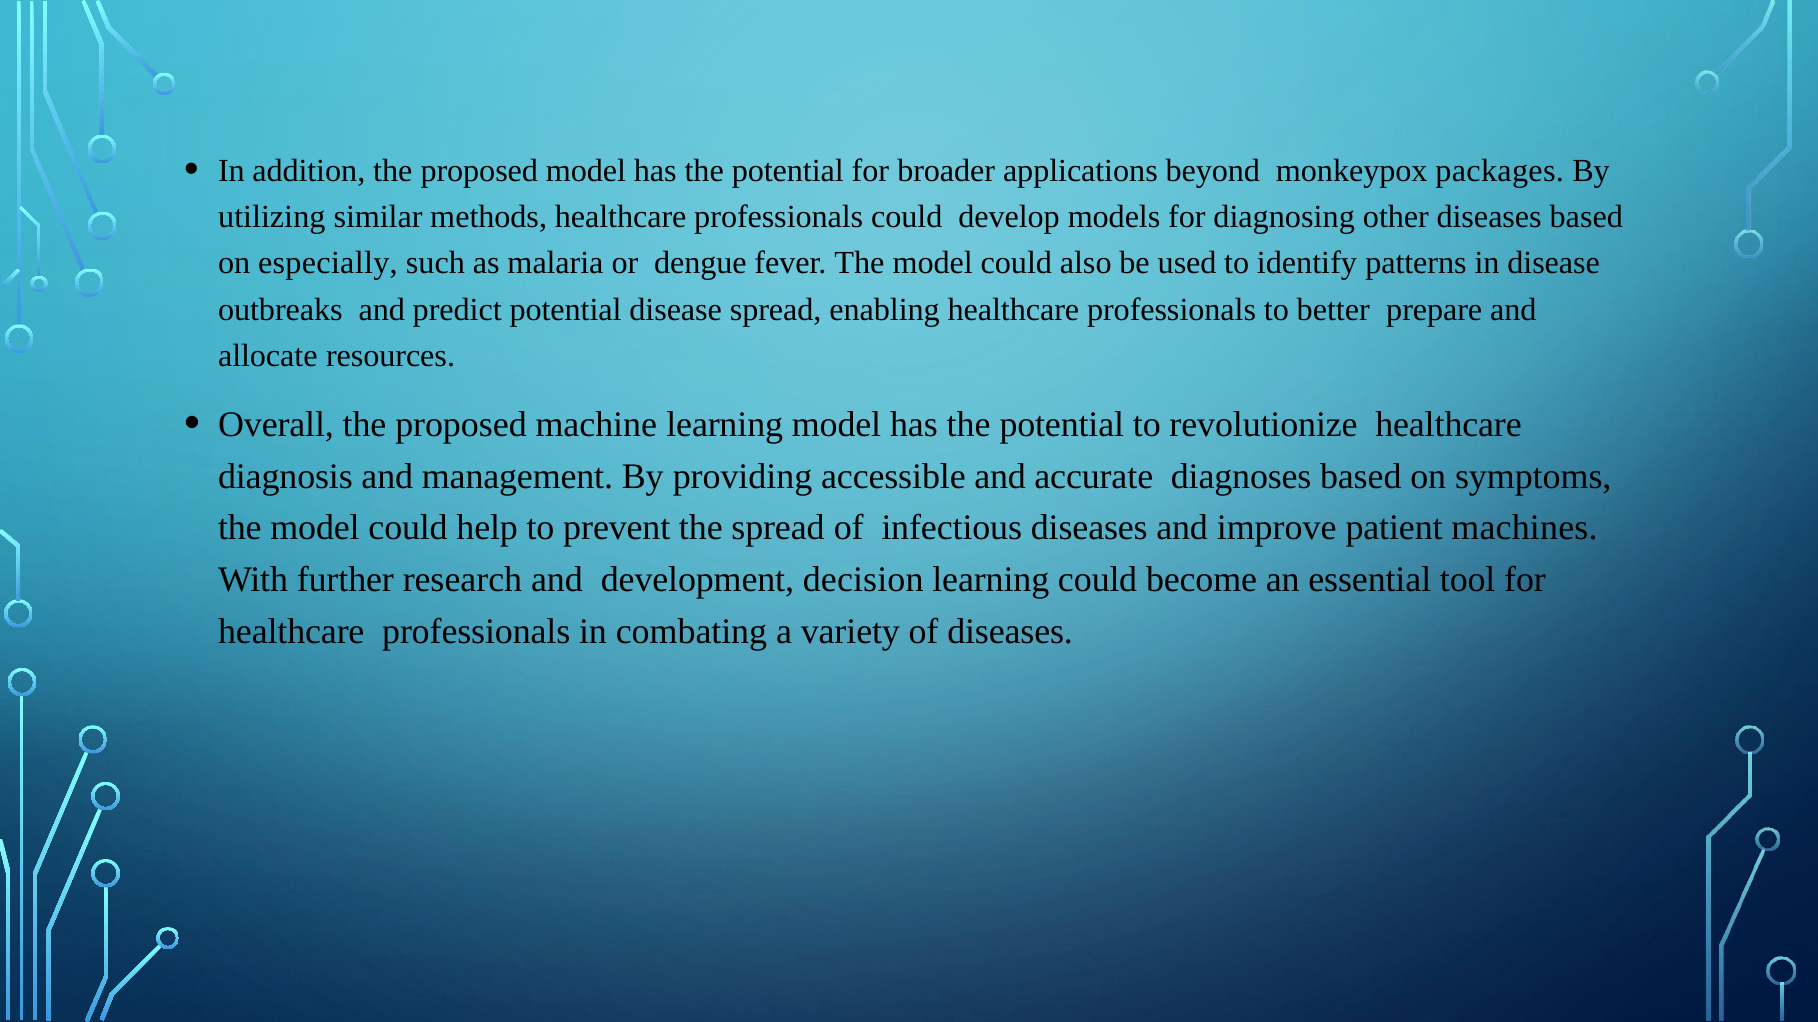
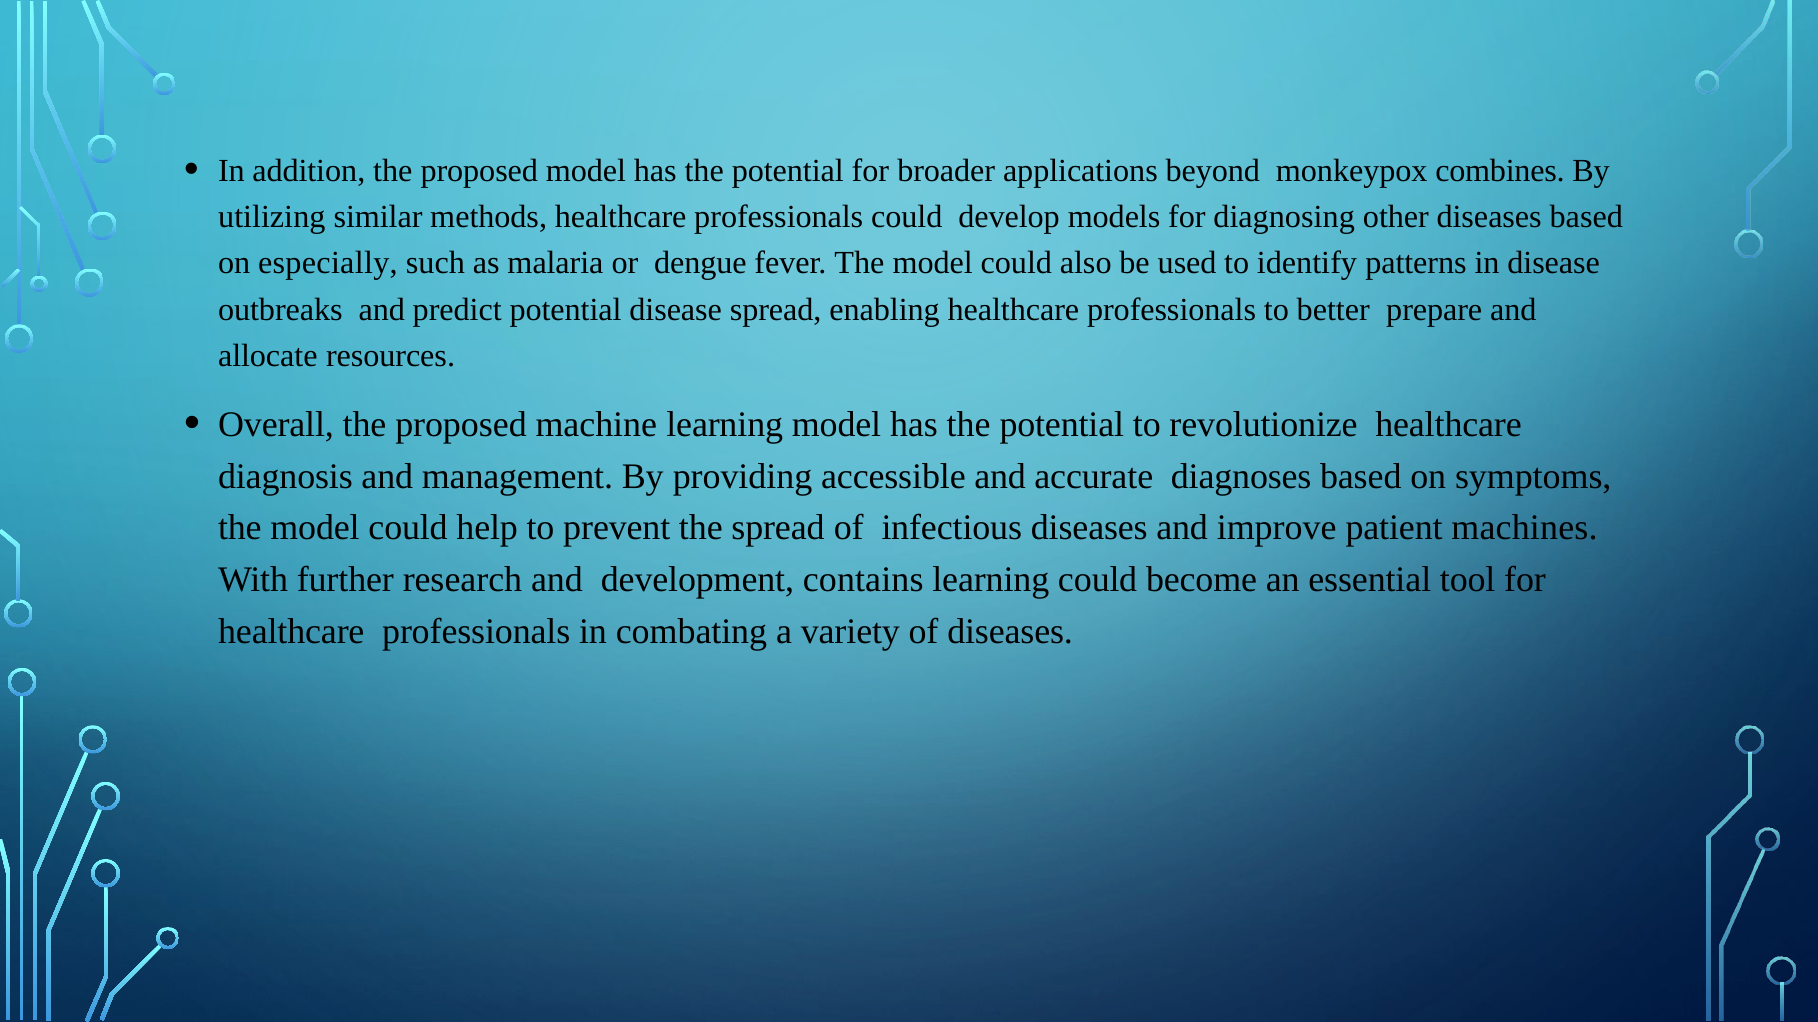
packages: packages -> combines
decision: decision -> contains
